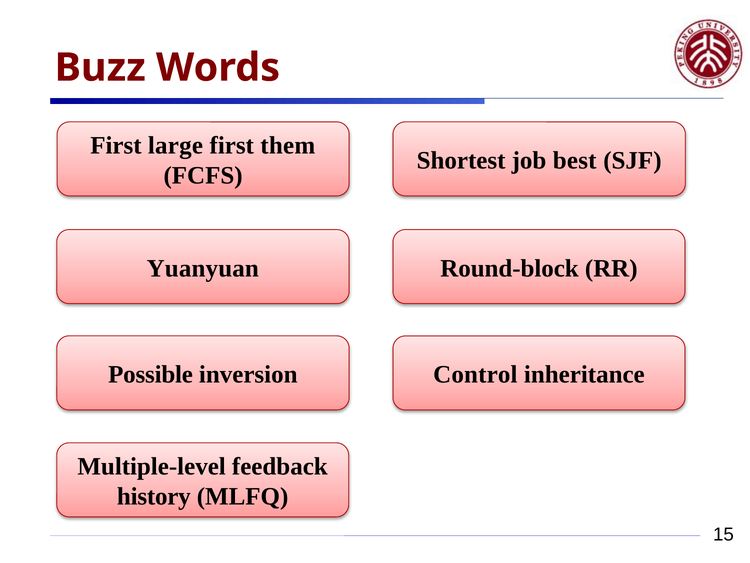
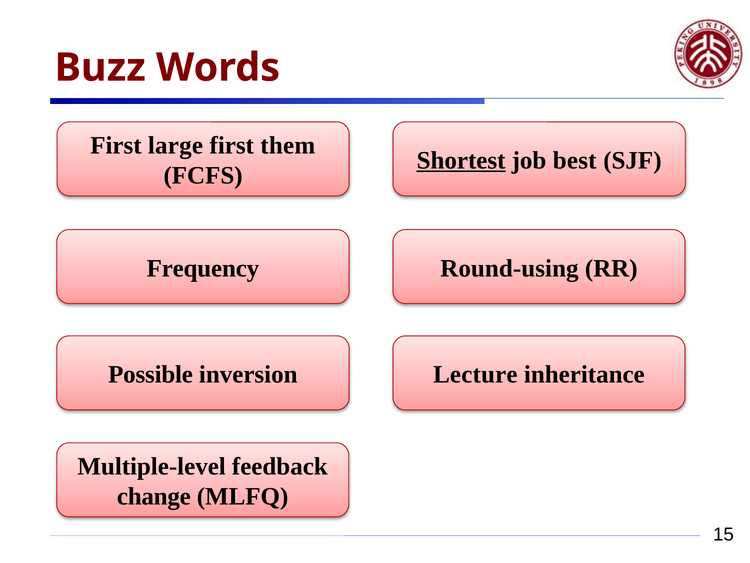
Shortest underline: none -> present
Yuanyuan: Yuanyuan -> Frequency
Round-block: Round-block -> Round-using
Control: Control -> Lecture
history: history -> change
